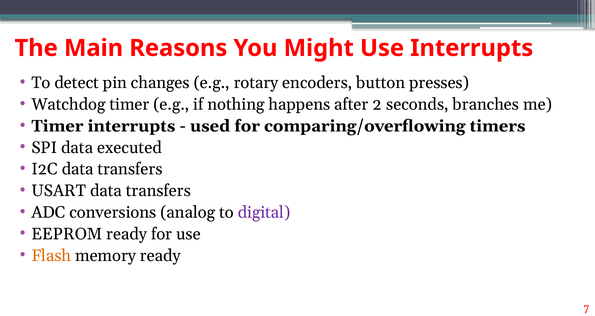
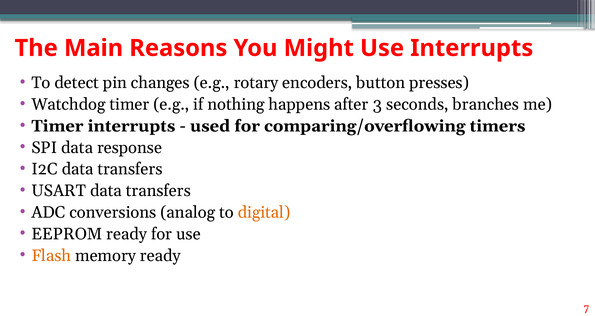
2: 2 -> 3
executed: executed -> response
digital colour: purple -> orange
